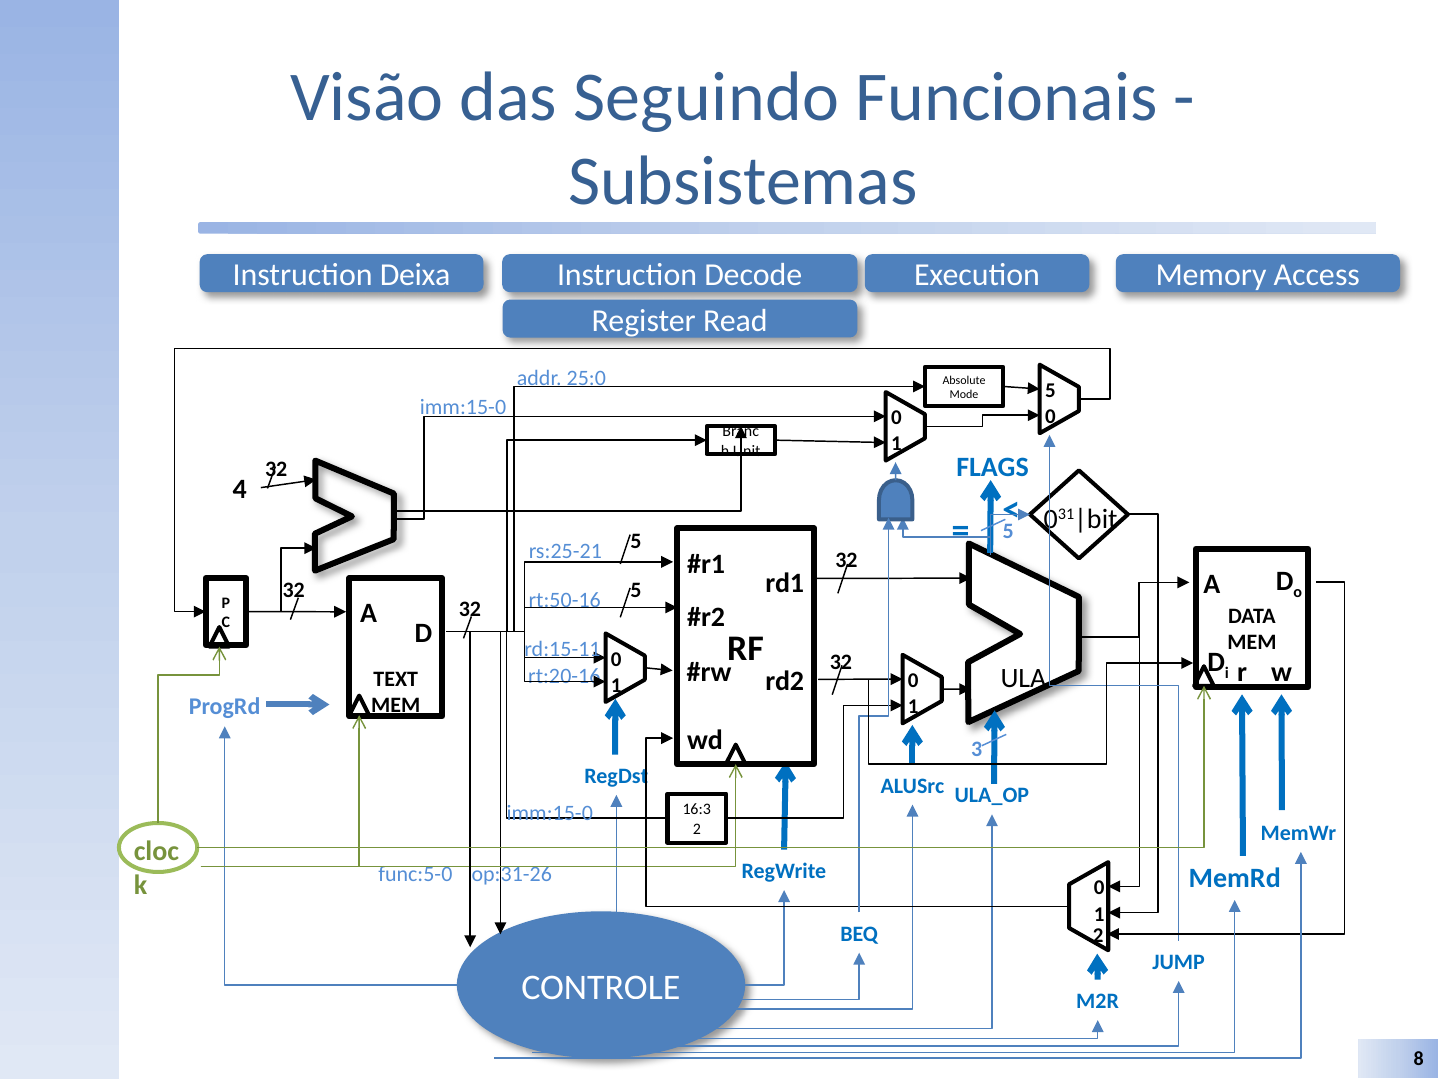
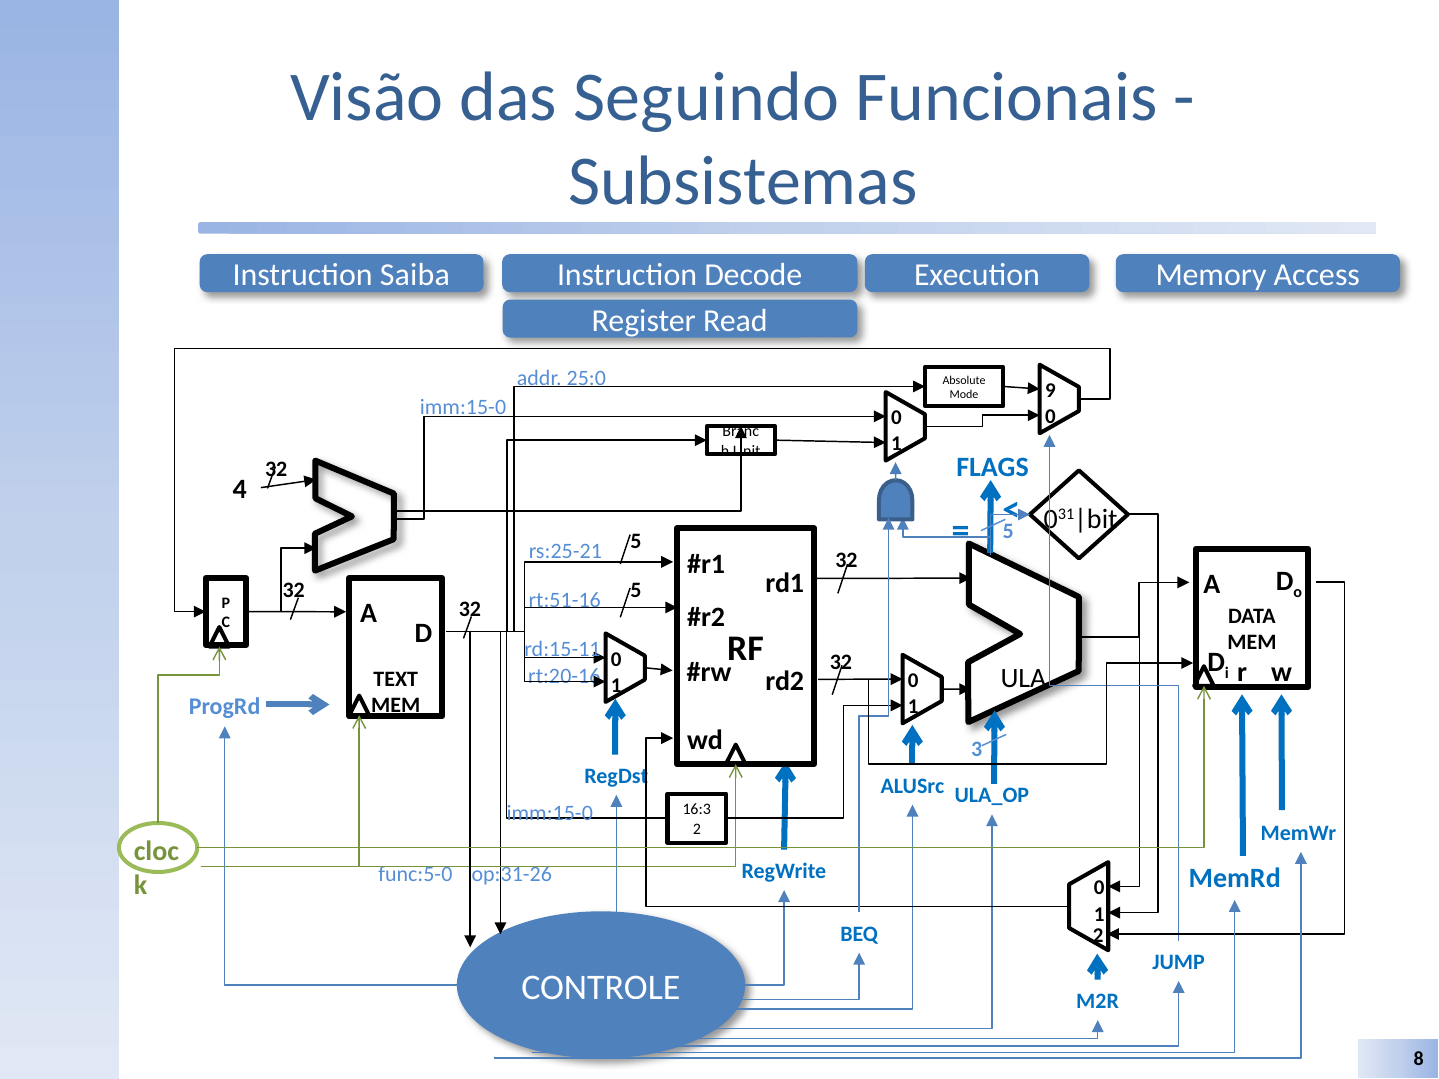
Deixa: Deixa -> Saiba
Mode 5: 5 -> 9
rt:50-16: rt:50-16 -> rt:51-16
